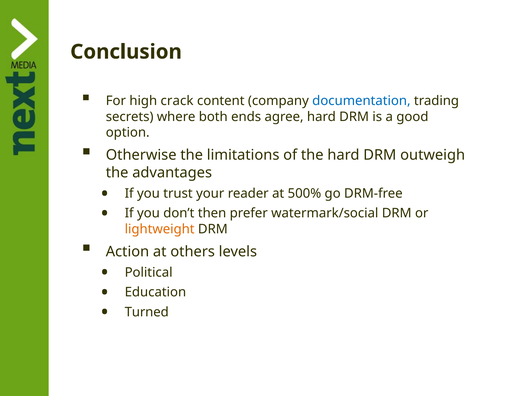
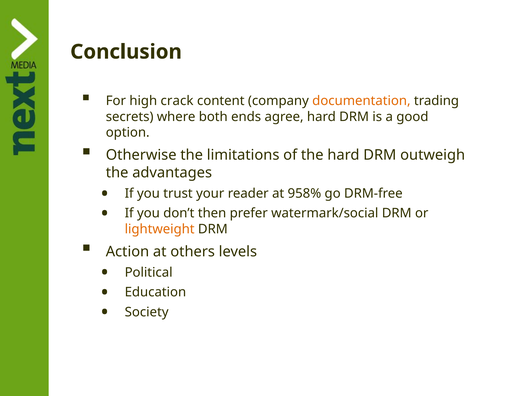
documentation colour: blue -> orange
500%: 500% -> 958%
Turned: Turned -> Society
